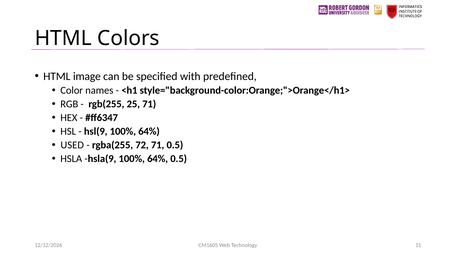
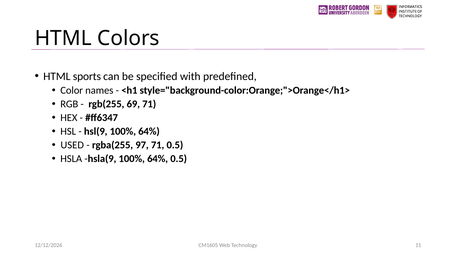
image: image -> sports
25: 25 -> 69
72: 72 -> 97
